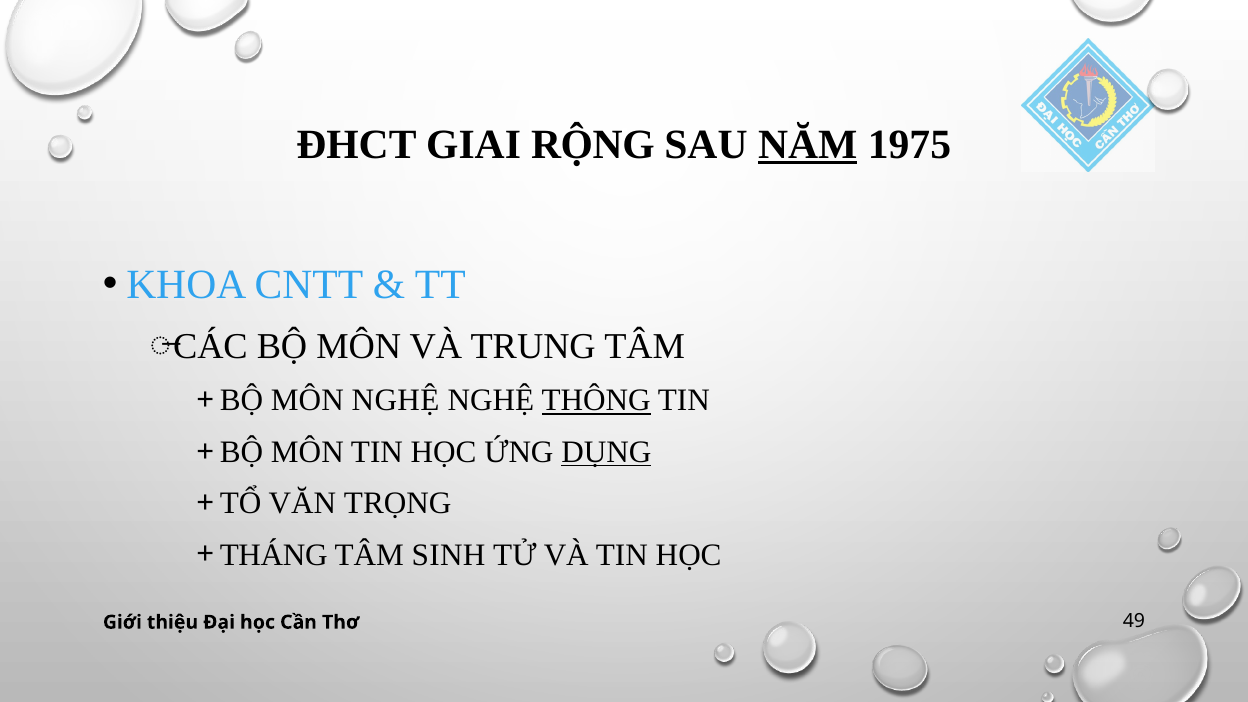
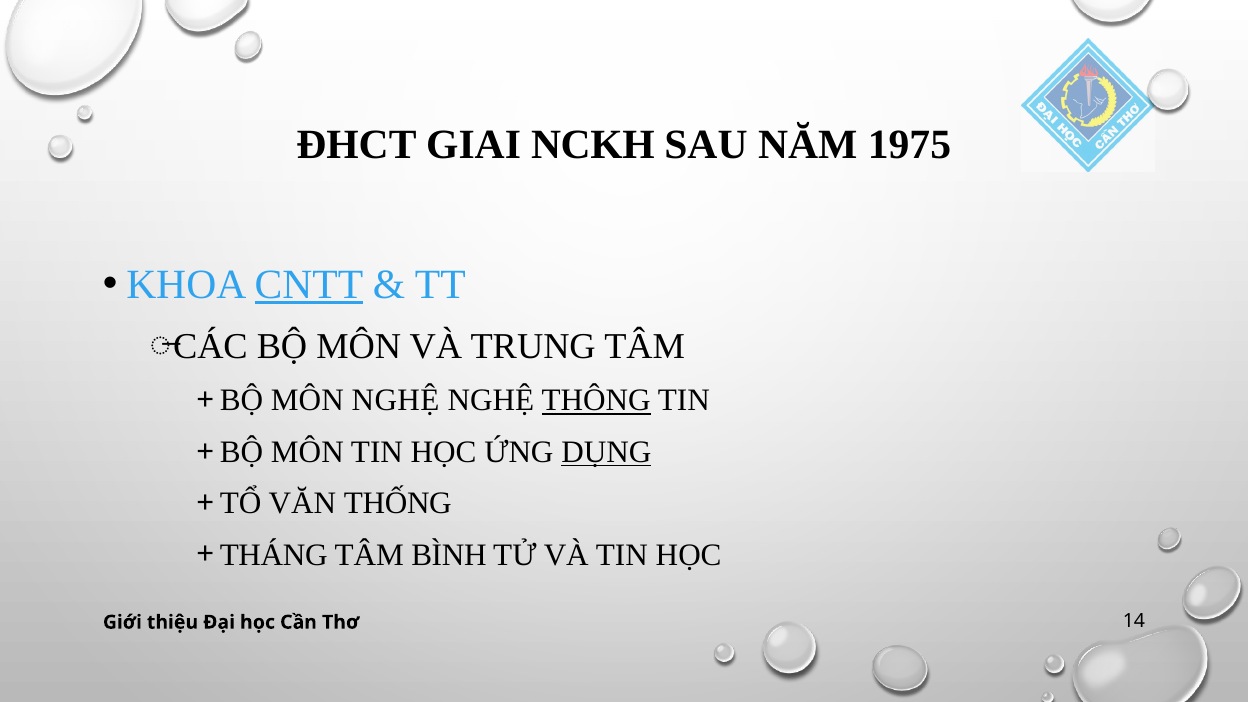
RỘNG: RỘNG -> NCKH
NĂM underline: present -> none
CNTT underline: none -> present
TRỌNG: TRỌNG -> THỐNG
SINH: SINH -> BÌNH
49: 49 -> 14
